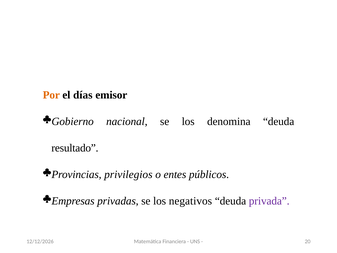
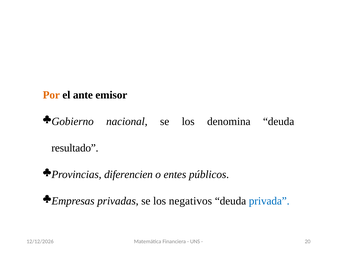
días: días -> ante
privilegios: privilegios -> diferencien
privada colour: purple -> blue
